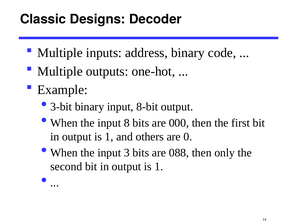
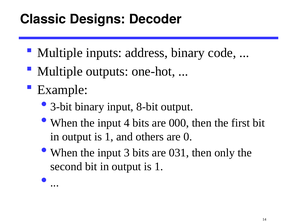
8: 8 -> 4
088: 088 -> 031
